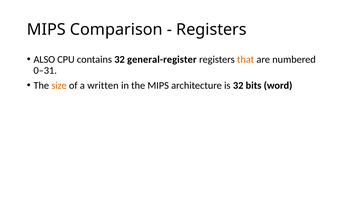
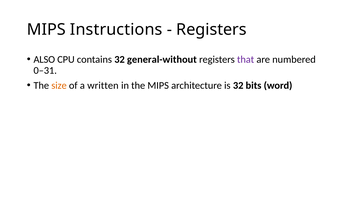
Comparison: Comparison -> Instructions
general-register: general-register -> general-without
that colour: orange -> purple
